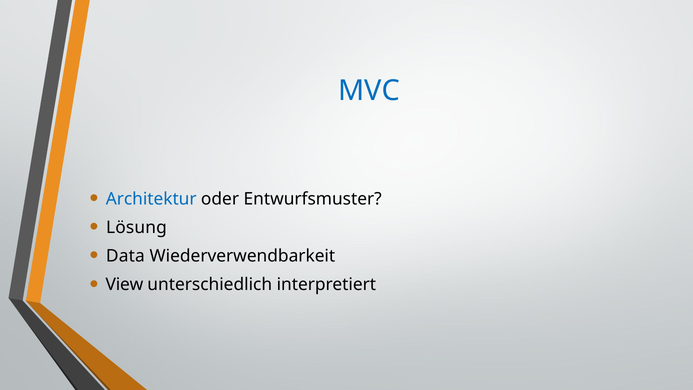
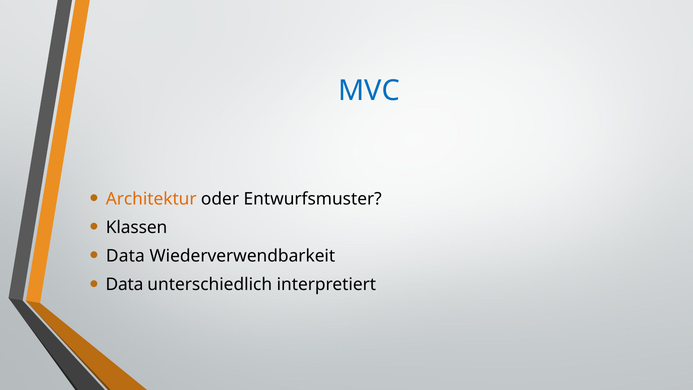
Architektur colour: blue -> orange
Lösung: Lösung -> Klassen
View at (124, 284): View -> Data
